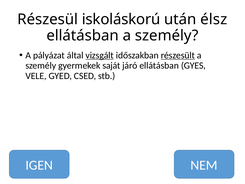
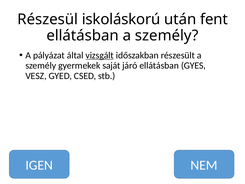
élsz: élsz -> fent
részesült underline: present -> none
VELE: VELE -> VESZ
